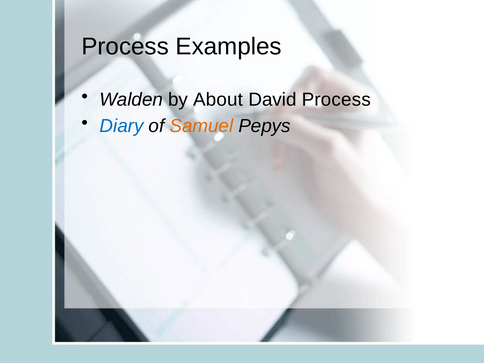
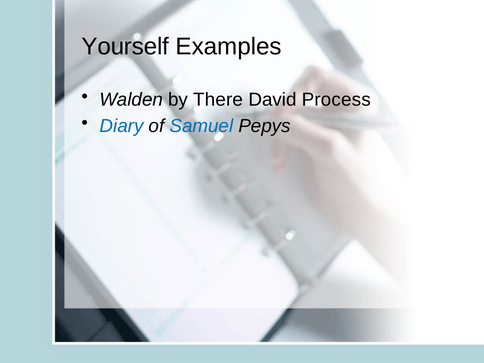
Process at (125, 46): Process -> Yourself
About: About -> There
Samuel colour: orange -> blue
